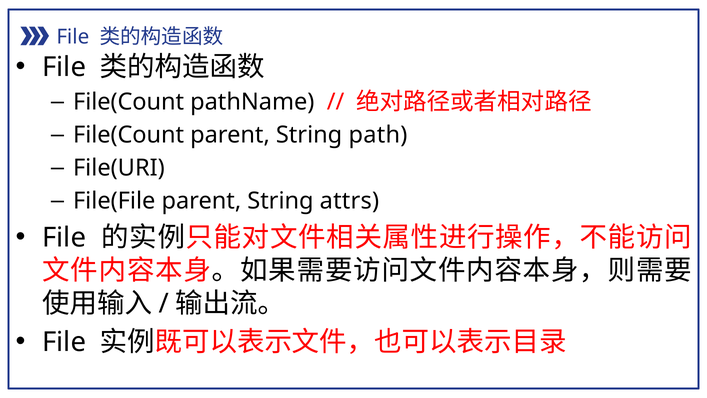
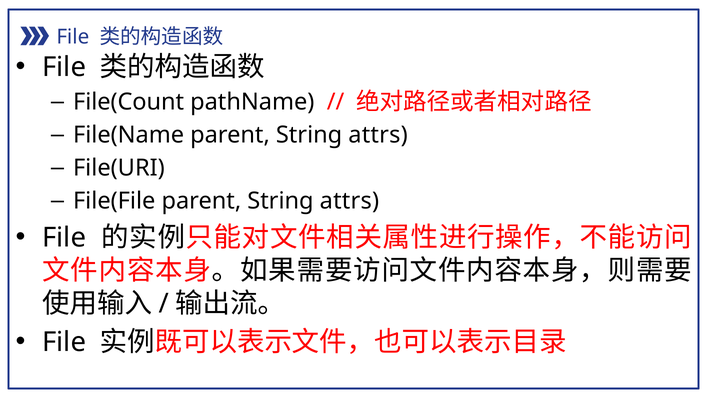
File(Count at (129, 135): File(Count -> File(Name
path at (378, 135): path -> attrs
